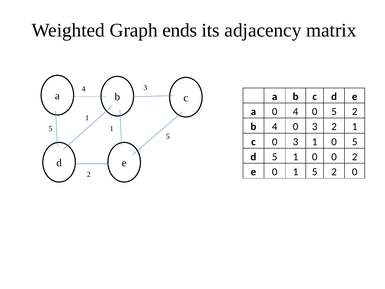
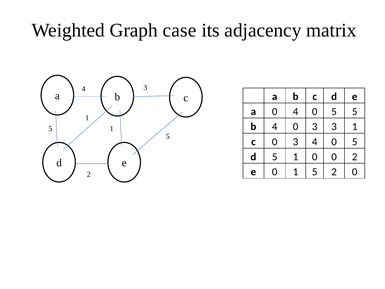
ends: ends -> case
0 5 2: 2 -> 5
3 2: 2 -> 3
0 3 1: 1 -> 4
